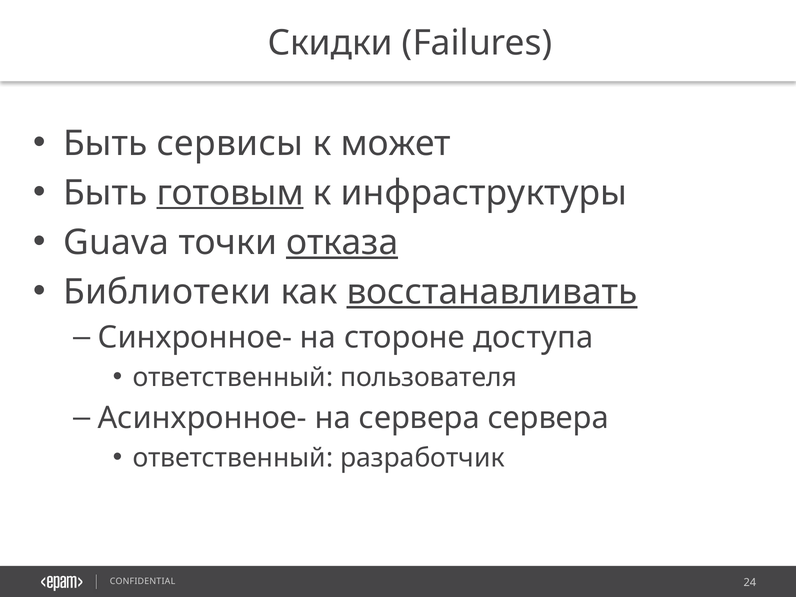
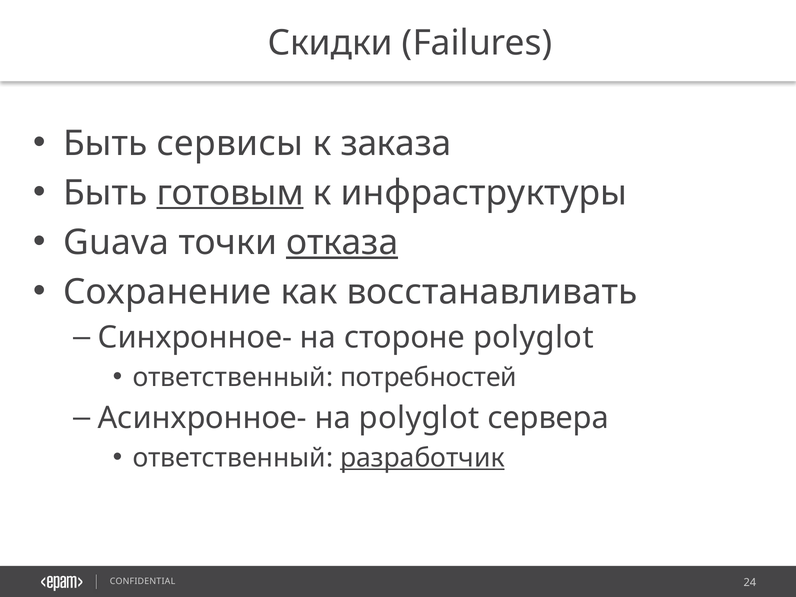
может: может -> заказа
Библиотеки: Библиотеки -> Сохранение
восстанавливать underline: present -> none
стороне доступа: доступа -> polyglot
пользователя: пользователя -> потребностей
на сервера: сервера -> polyglot
разработчик underline: none -> present
